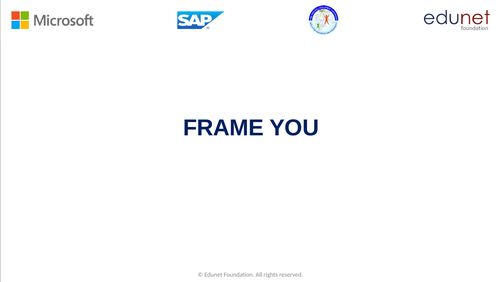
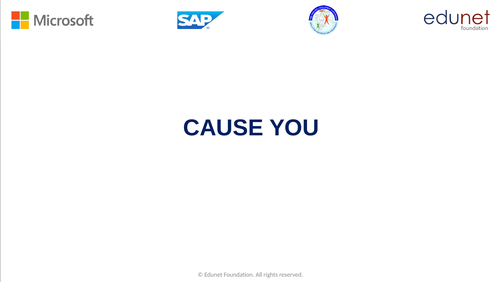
FRAME: FRAME -> CAUSE
